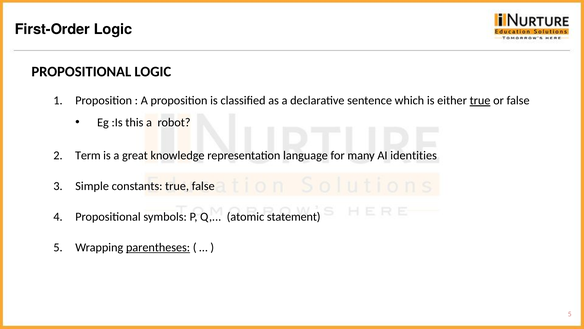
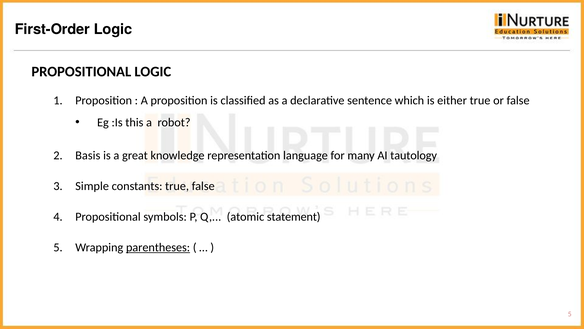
true at (480, 100) underline: present -> none
Term: Term -> Basis
identities: identities -> tautology
